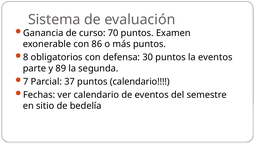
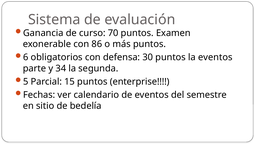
8: 8 -> 6
89: 89 -> 34
7: 7 -> 5
37: 37 -> 15
puntos calendario: calendario -> enterprise
